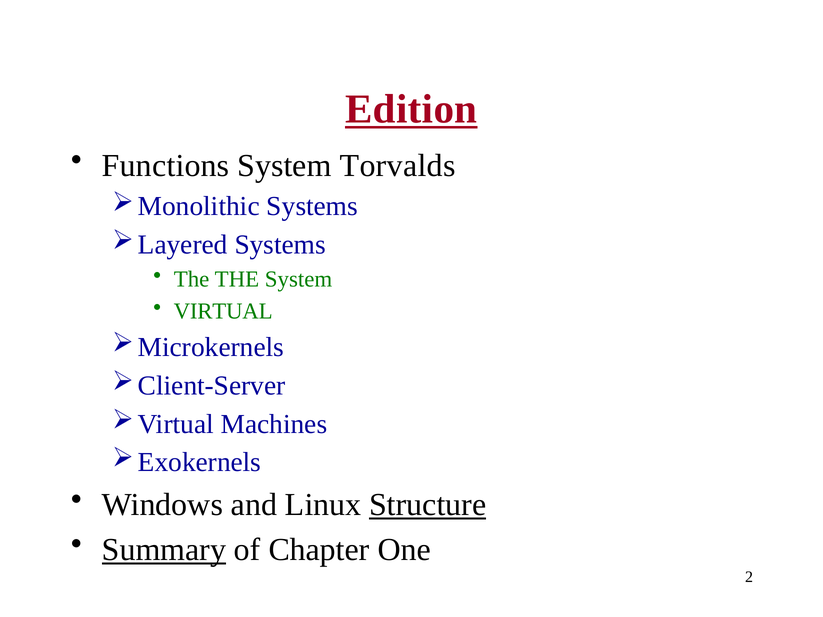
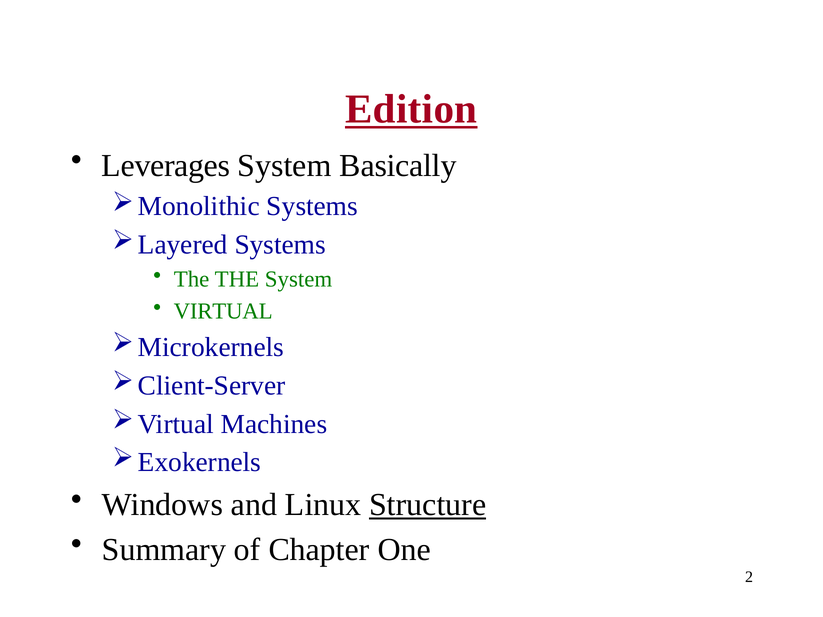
Functions: Functions -> Leverages
Torvalds: Torvalds -> Basically
Summary underline: present -> none
